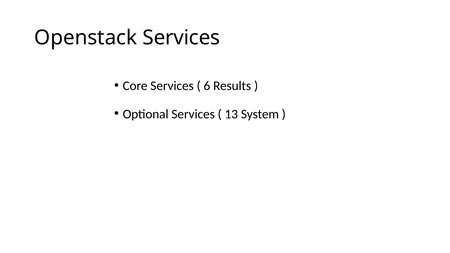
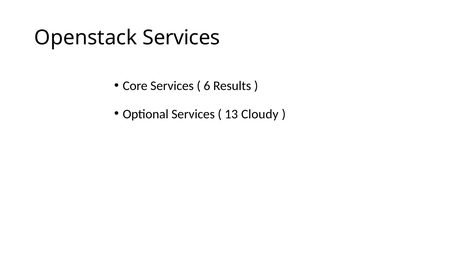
System: System -> Cloudy
